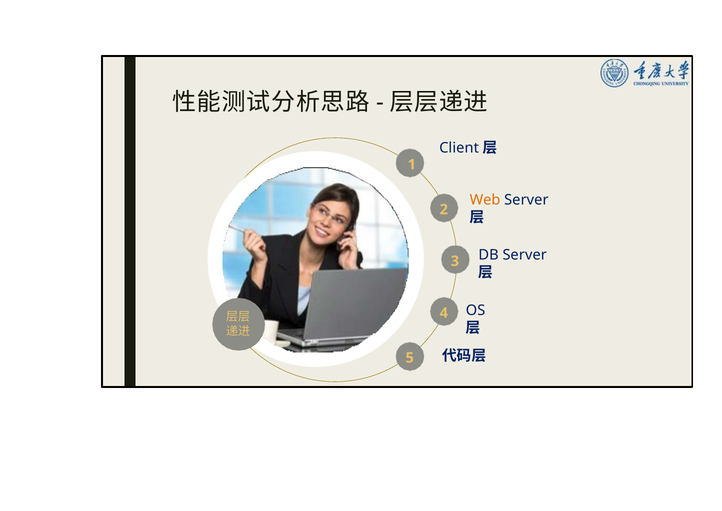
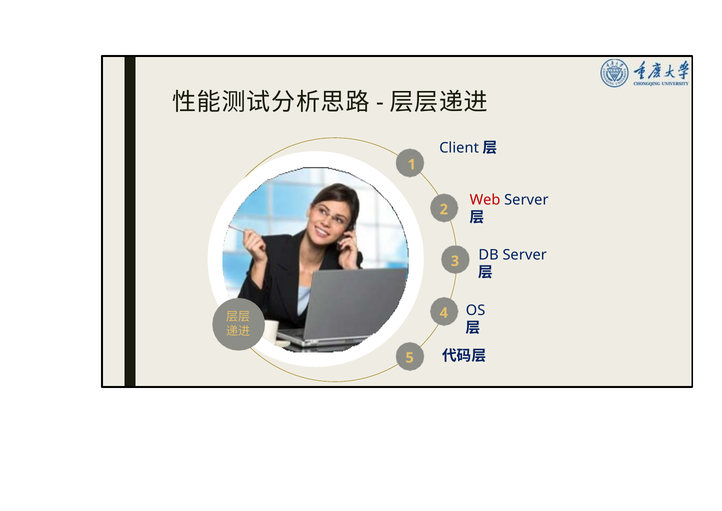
Web colour: orange -> red
